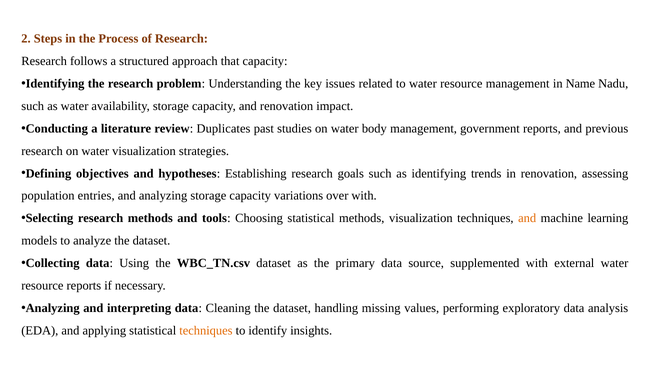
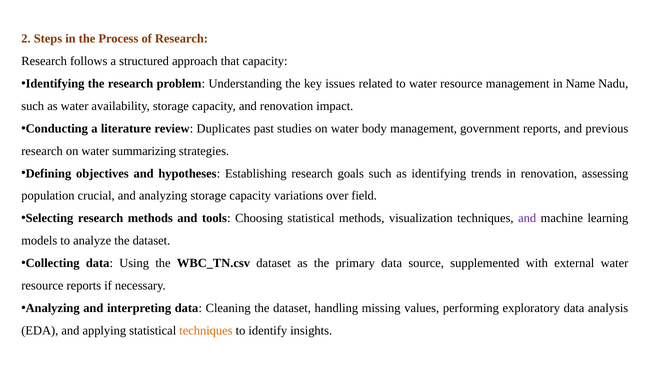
water visualization: visualization -> summarizing
entries: entries -> crucial
over with: with -> field
and at (527, 218) colour: orange -> purple
